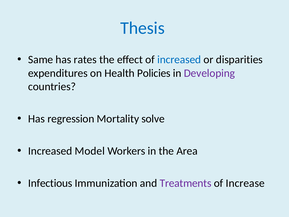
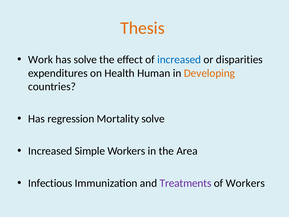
Thesis colour: blue -> orange
Same: Same -> Work
has rates: rates -> solve
Policies: Policies -> Human
Developing colour: purple -> orange
Model: Model -> Simple
of Increase: Increase -> Workers
